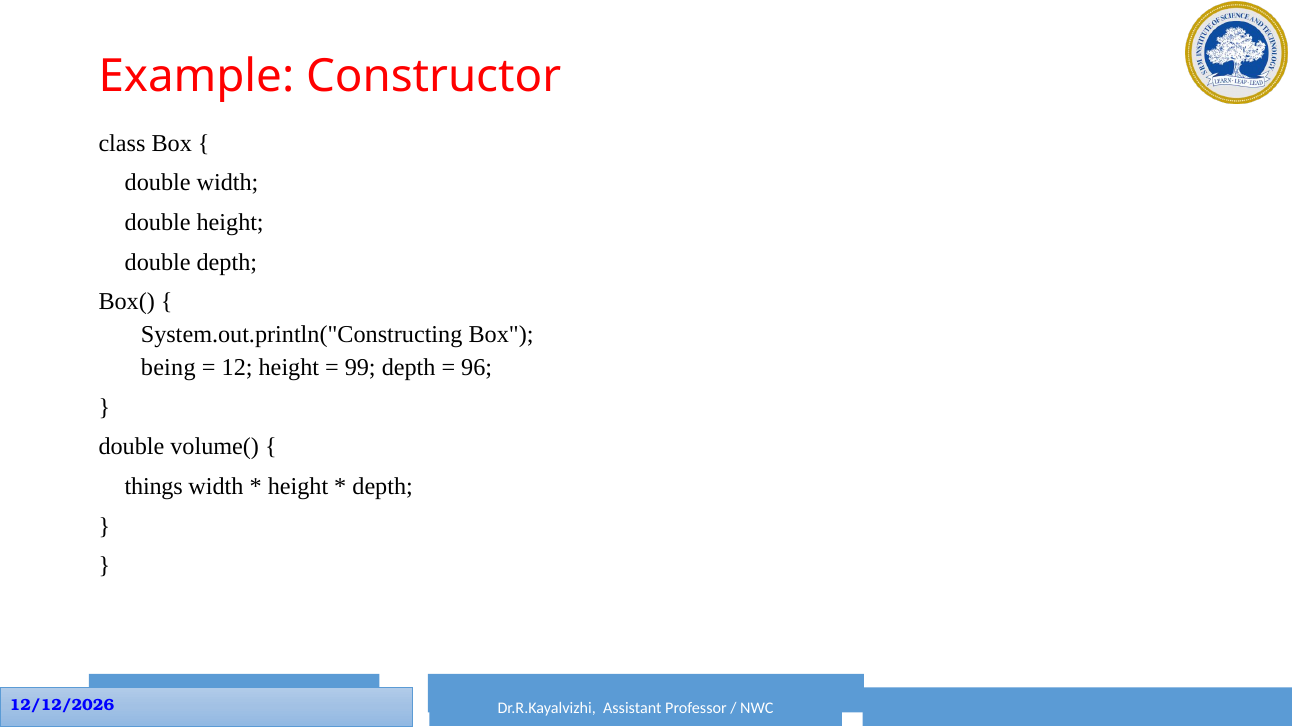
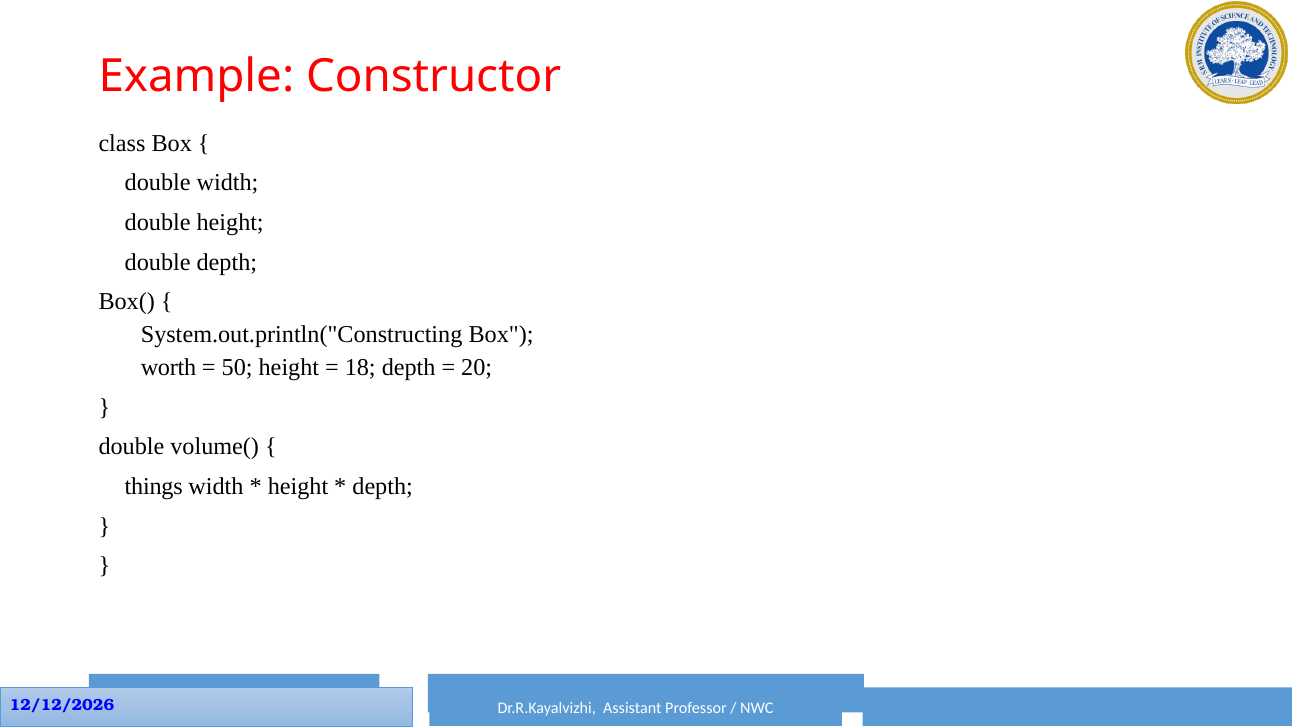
being: being -> worth
12: 12 -> 50
99: 99 -> 18
96: 96 -> 20
